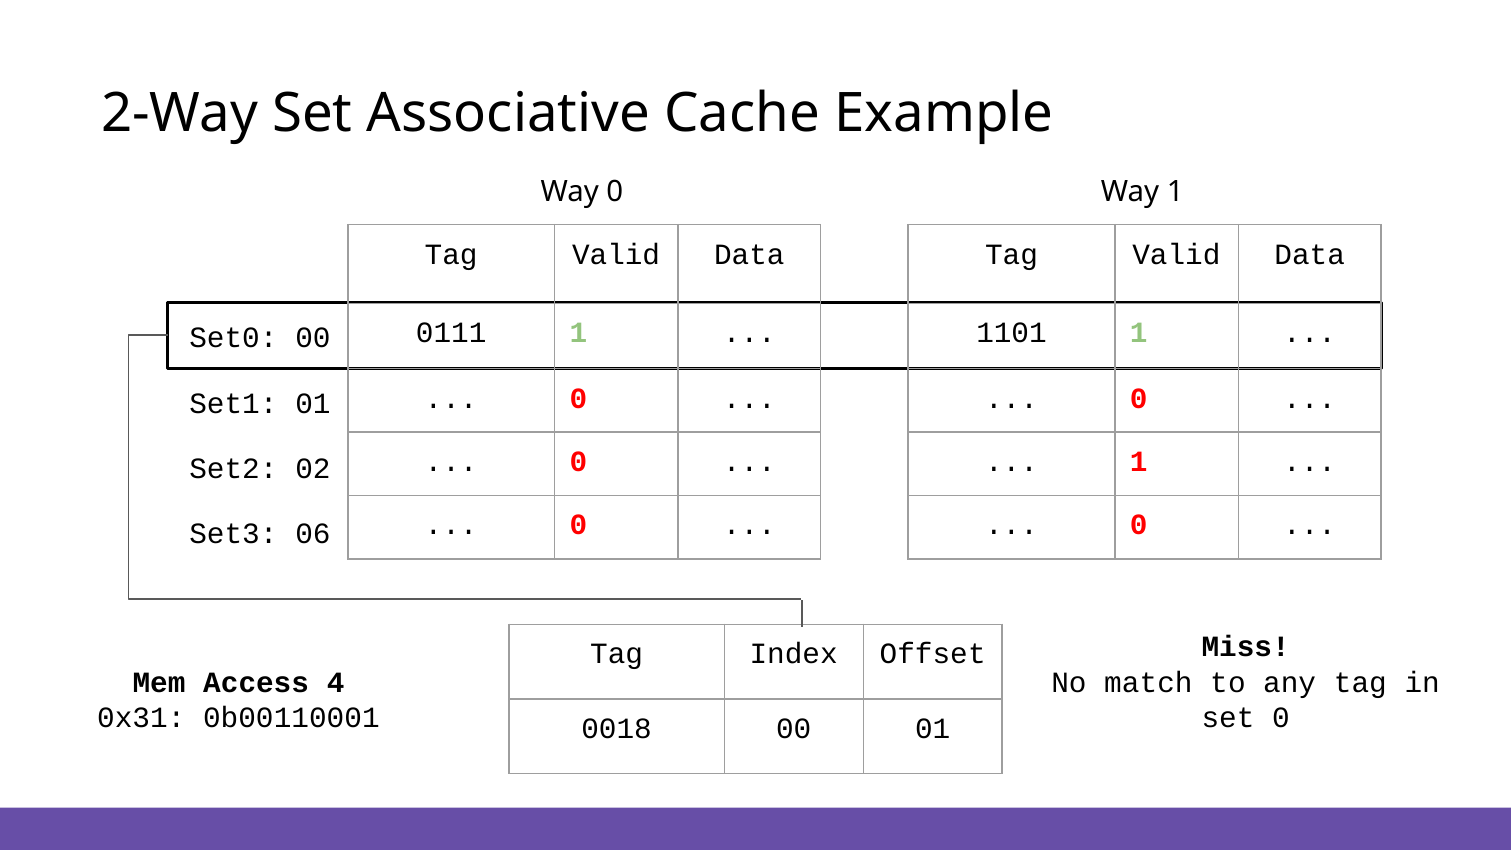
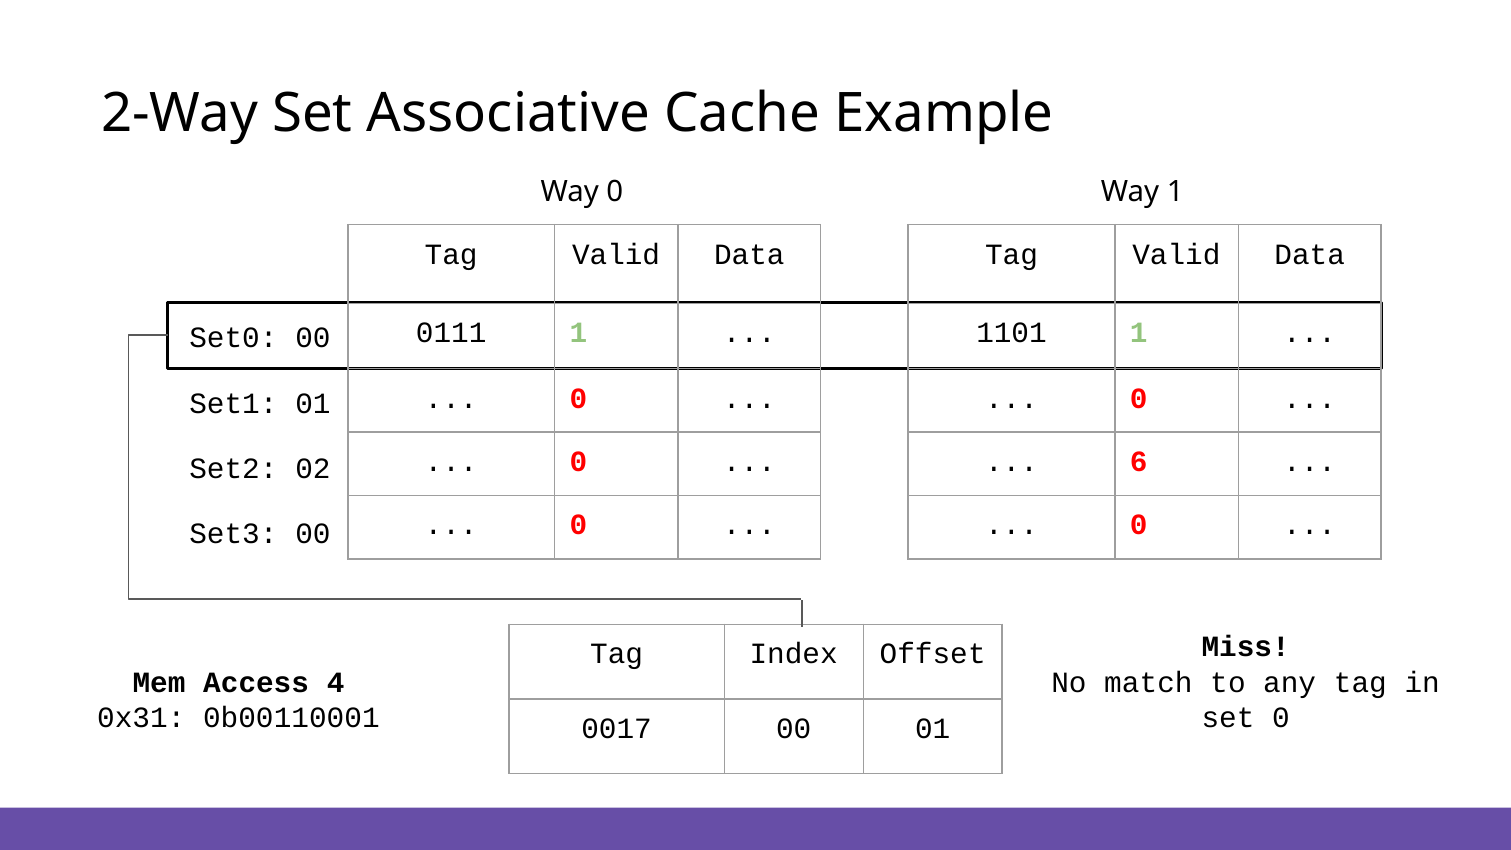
1 at (1139, 462): 1 -> 6
Set3 06: 06 -> 00
0018: 0018 -> 0017
